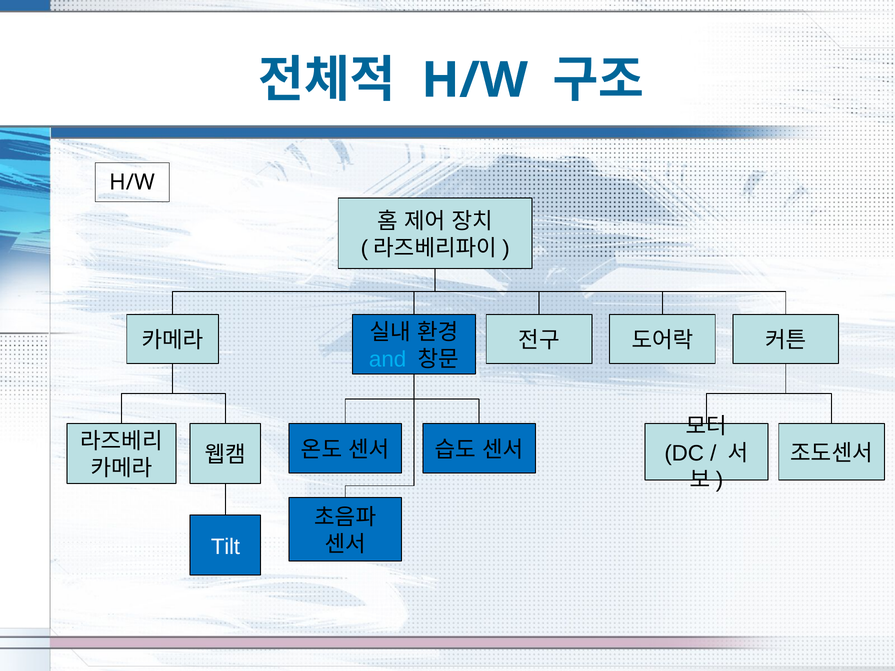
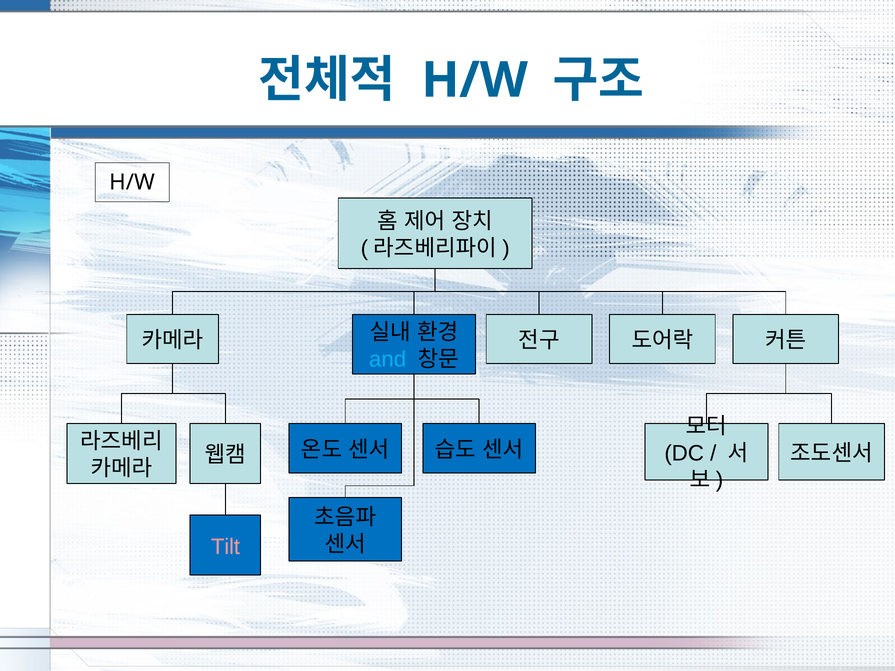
Tilt colour: white -> pink
